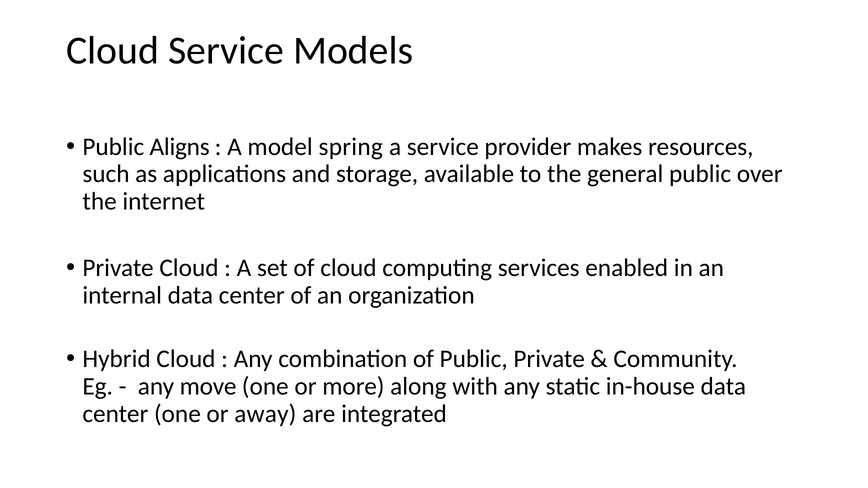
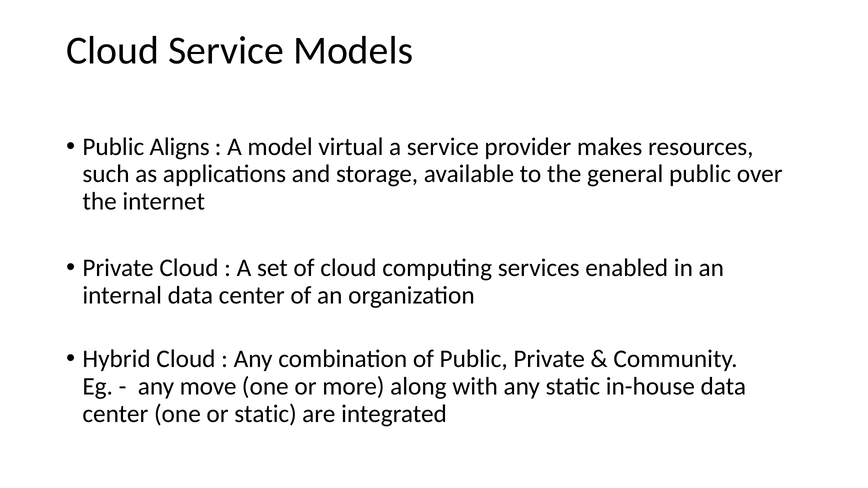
spring: spring -> virtual
or away: away -> static
